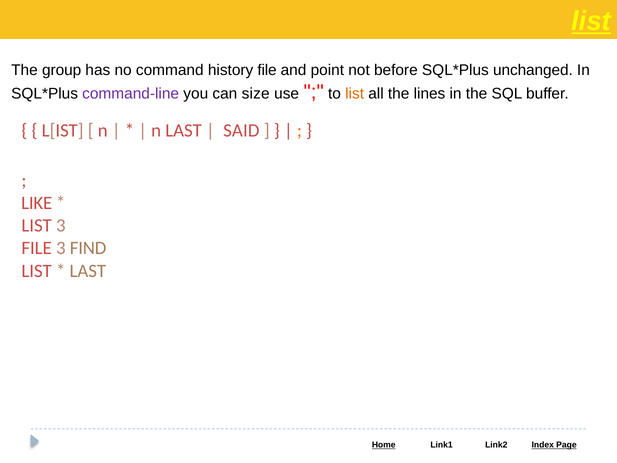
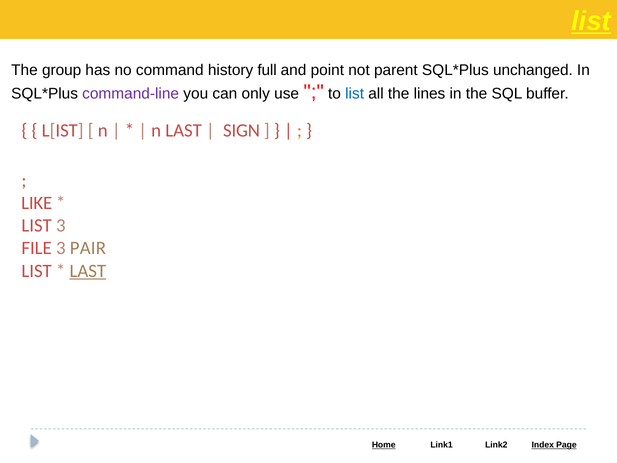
history file: file -> full
before: before -> parent
size: size -> only
list at (355, 94) colour: orange -> blue
SAID: SAID -> SIGN
FIND: FIND -> PAIR
LAST at (88, 271) underline: none -> present
